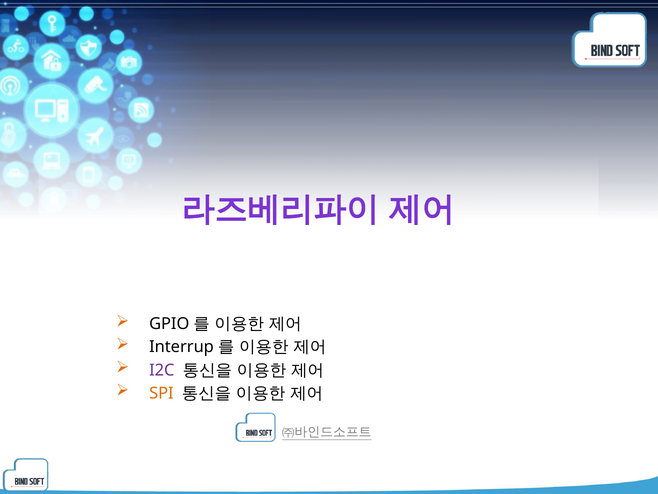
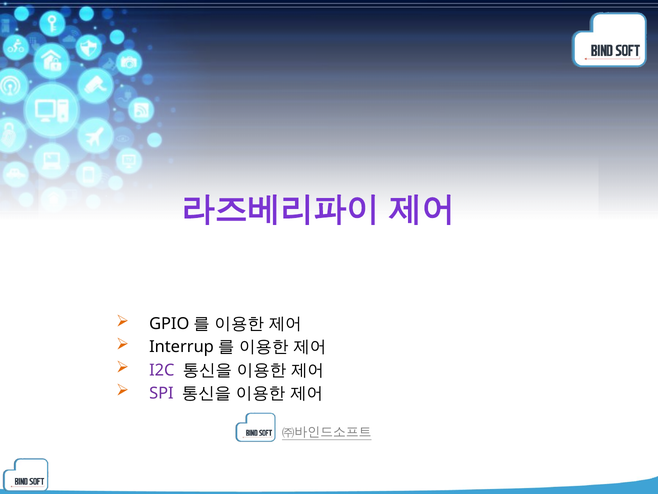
SPI colour: orange -> purple
